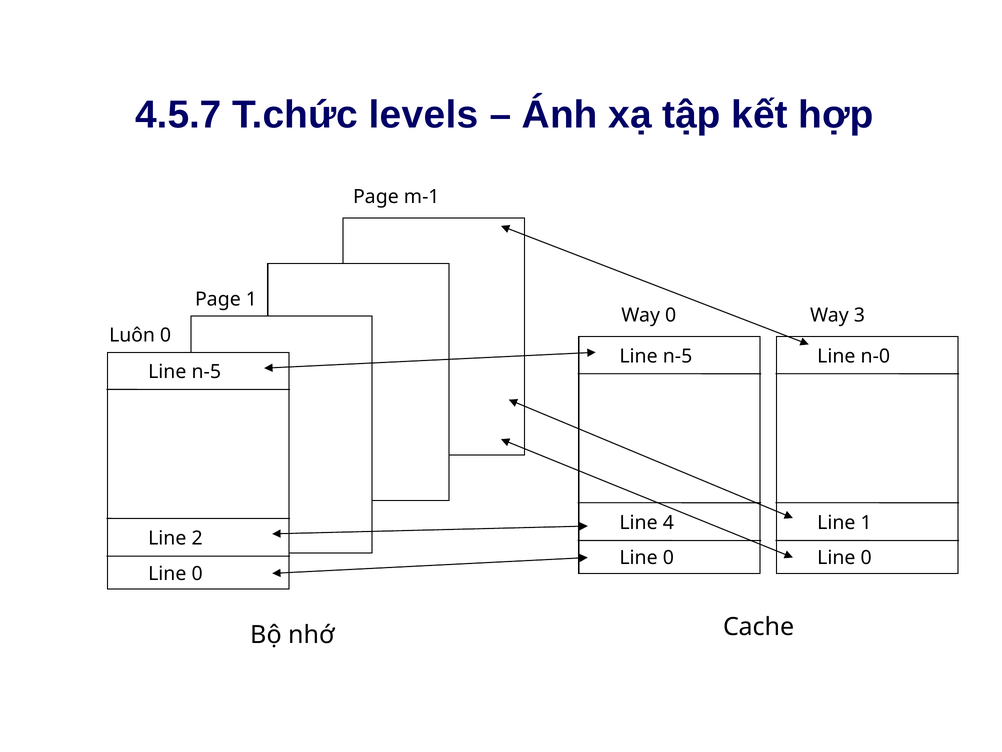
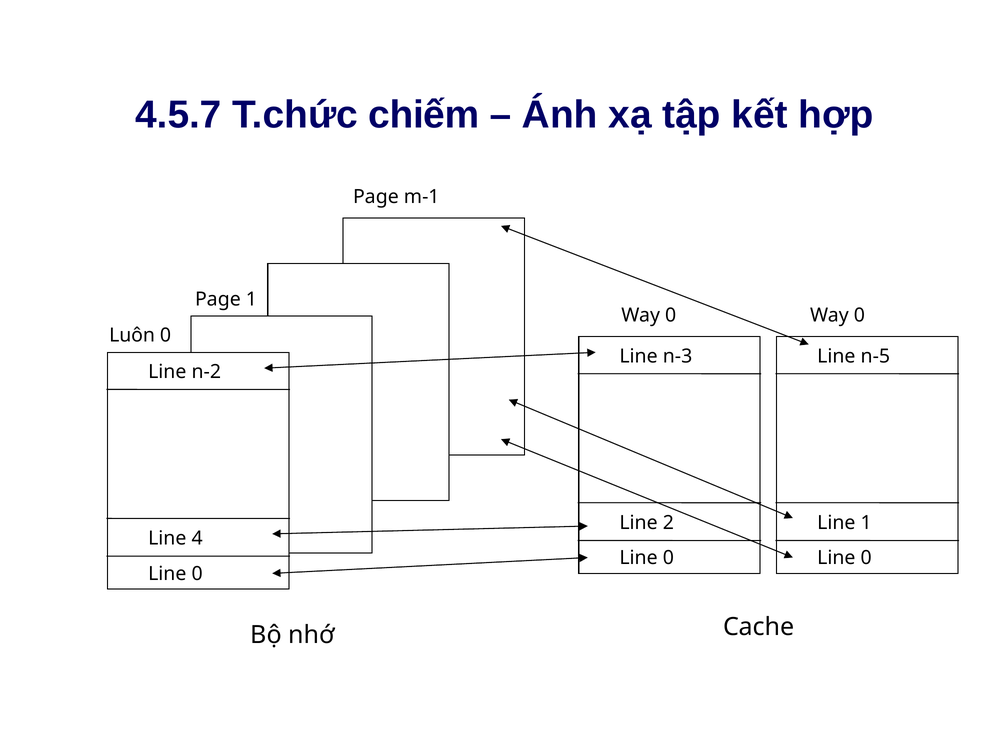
levels: levels -> chiếm
Way 0 Way 3: 3 -> 0
n-5 at (678, 356): n-5 -> n-3
n-0: n-0 -> n-5
n-5 at (206, 371): n-5 -> n-2
4: 4 -> 2
2: 2 -> 4
